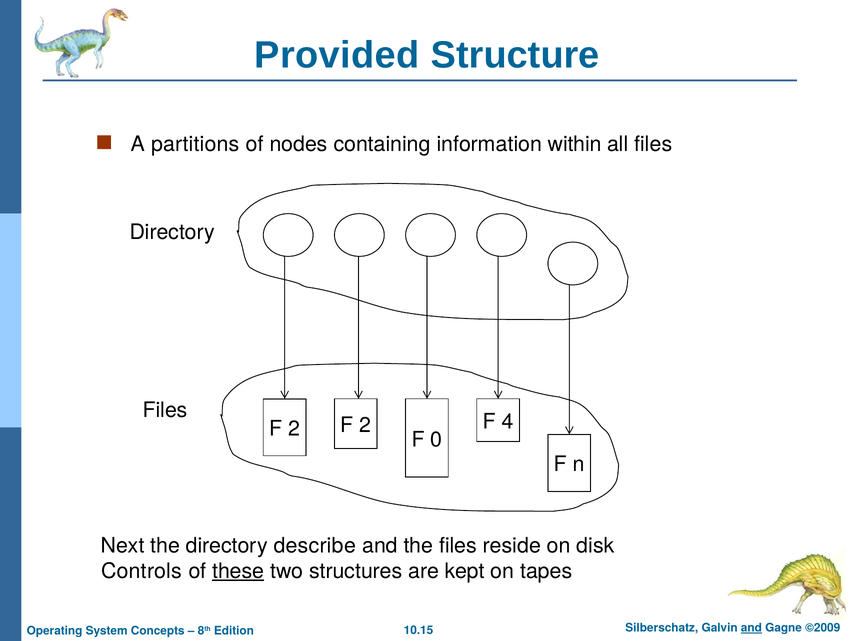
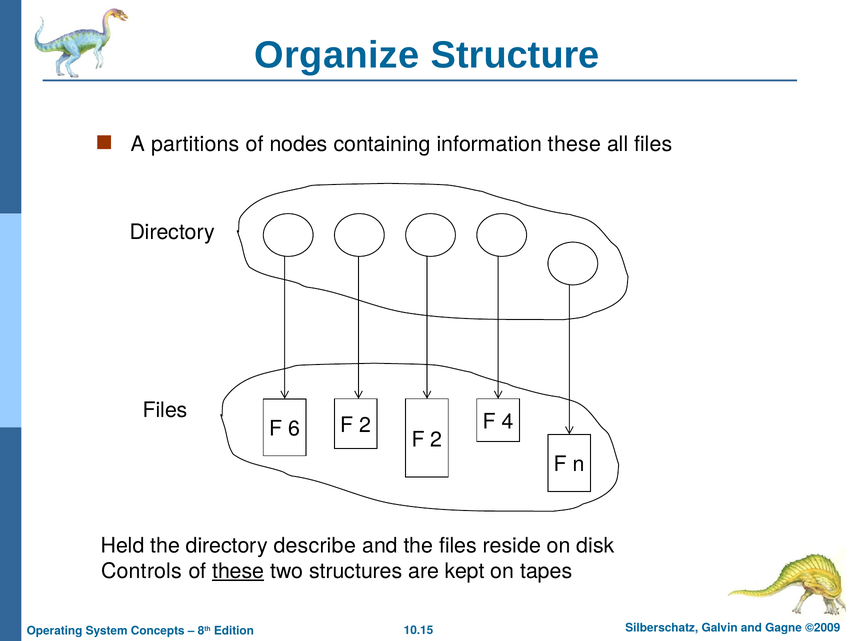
Provided: Provided -> Organize
information within: within -> these
2 at (294, 428): 2 -> 6
0 at (436, 439): 0 -> 2
Next: Next -> Held
and at (751, 627) underline: present -> none
